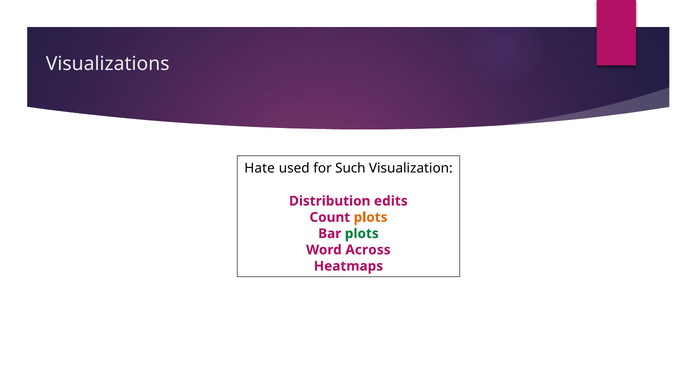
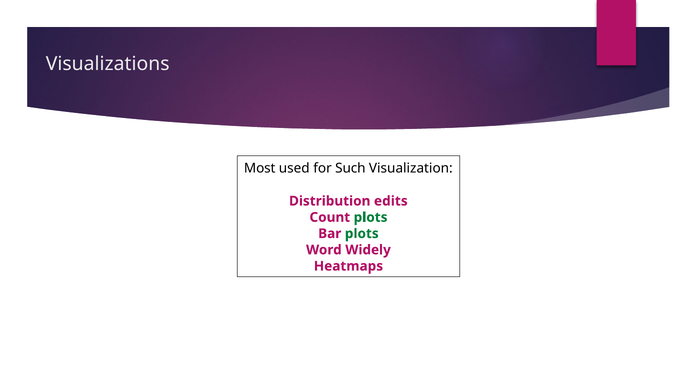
Hate: Hate -> Most
plots at (371, 217) colour: orange -> green
Across: Across -> Widely
